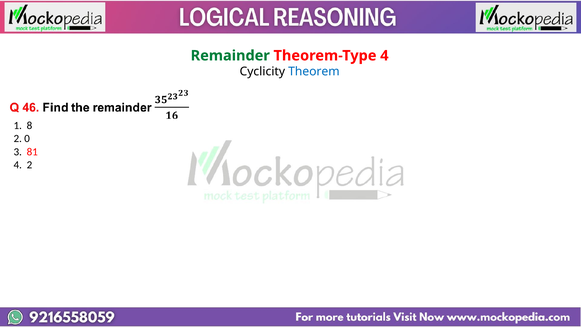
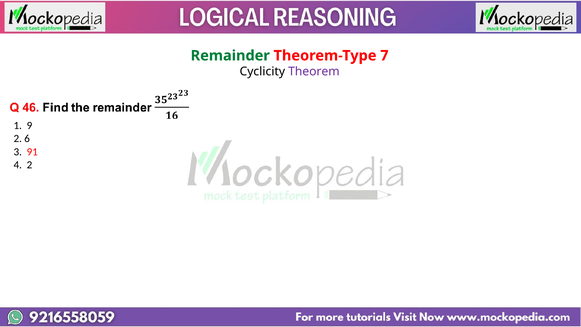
Theorem-Type 4: 4 -> 7
Theorem colour: blue -> purple
8: 8 -> 9
0: 0 -> 6
81: 81 -> 91
